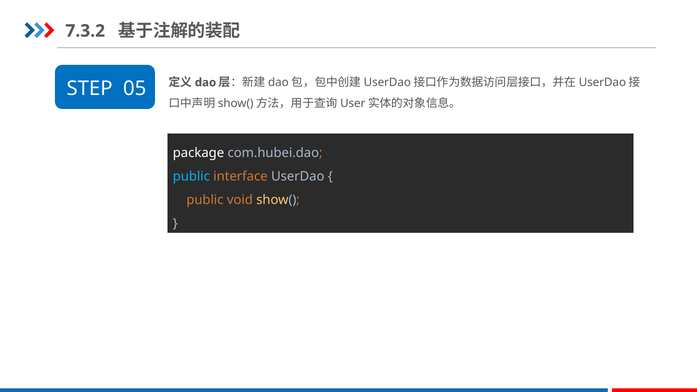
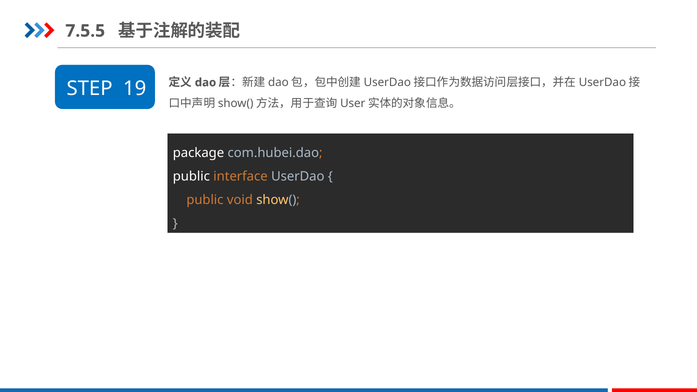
7.3.2: 7.3.2 -> 7.5.5
05: 05 -> 19
public at (191, 176) colour: light blue -> white
